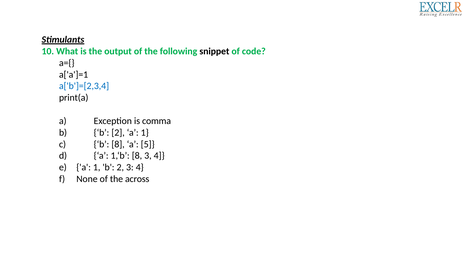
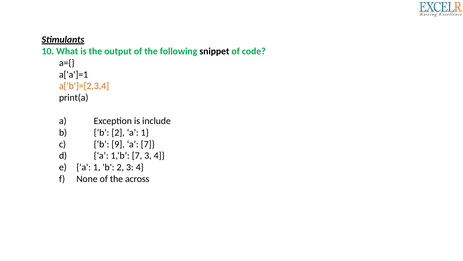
a['b']=[2,3,4 colour: blue -> orange
comma: comma -> include
b 8: 8 -> 9
a 5: 5 -> 7
1,‘b 8: 8 -> 7
